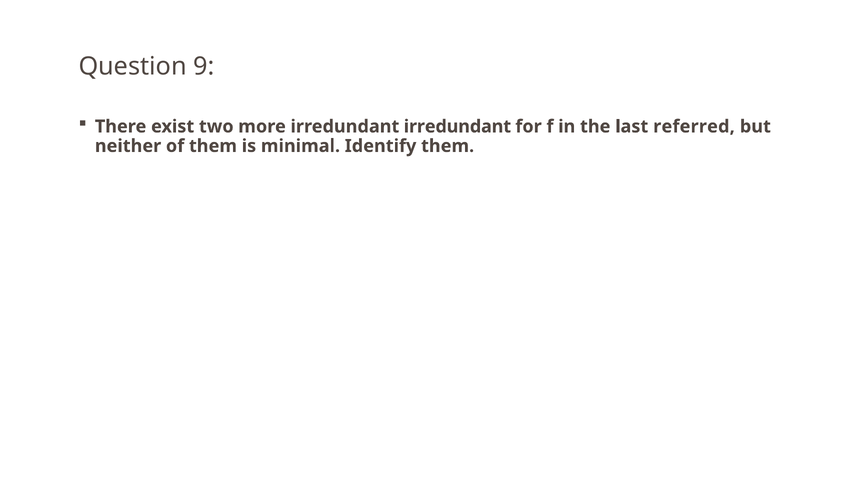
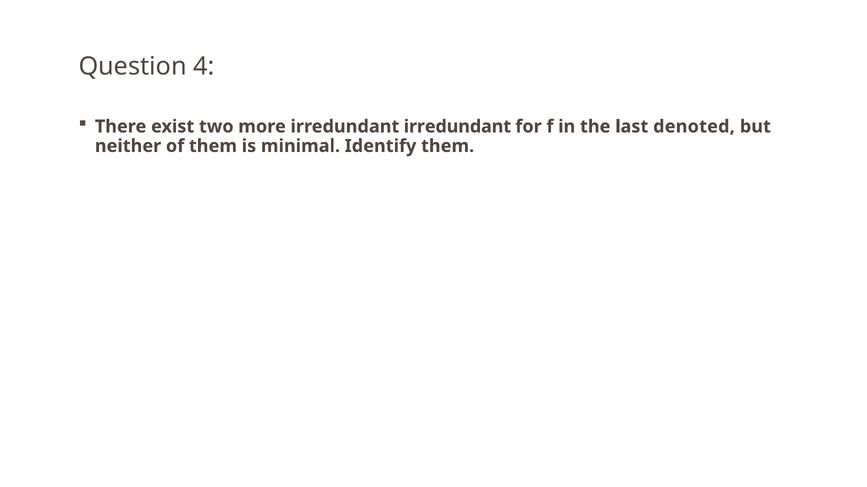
9: 9 -> 4
referred: referred -> denoted
